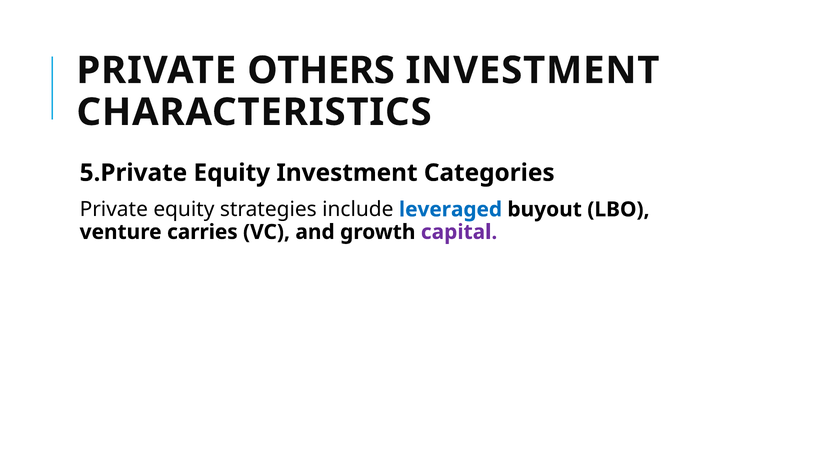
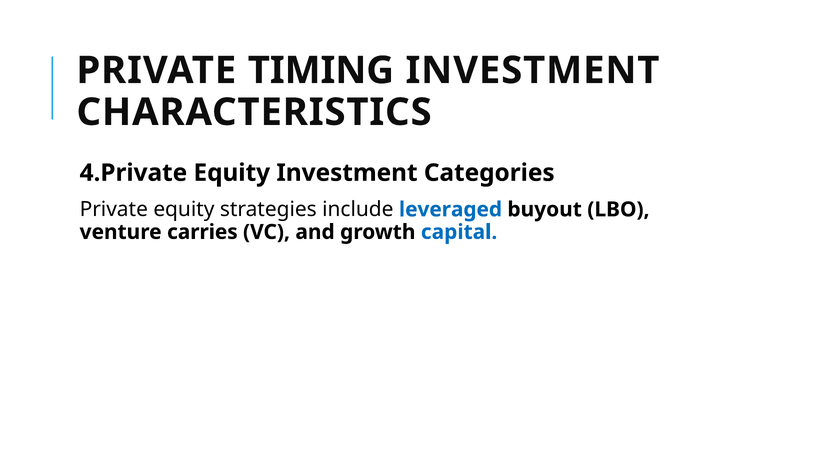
OTHERS: OTHERS -> TIMING
5.Private: 5.Private -> 4.Private
capital colour: purple -> blue
